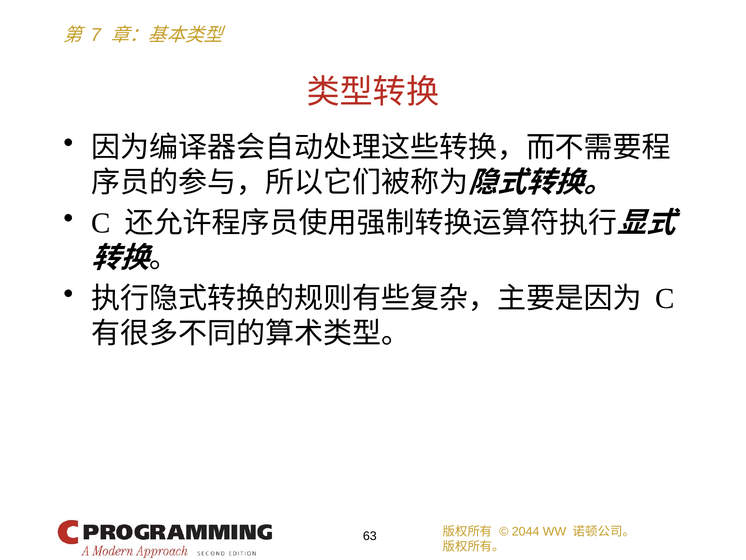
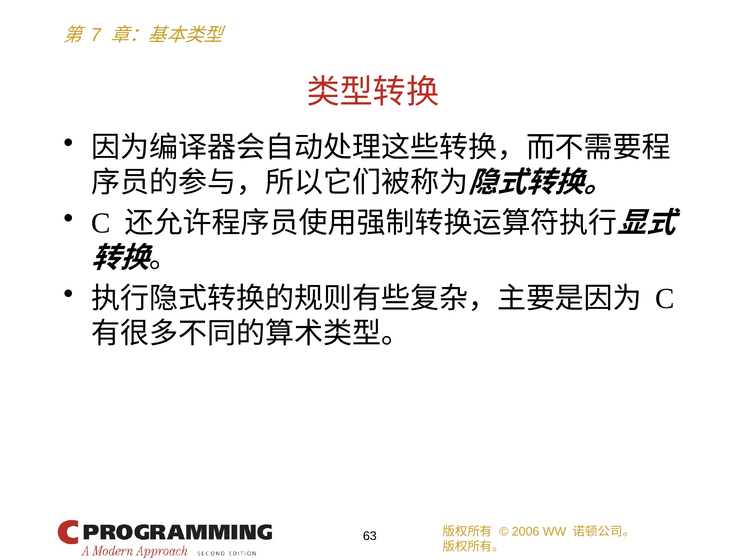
2044: 2044 -> 2006
